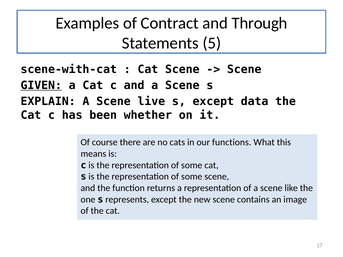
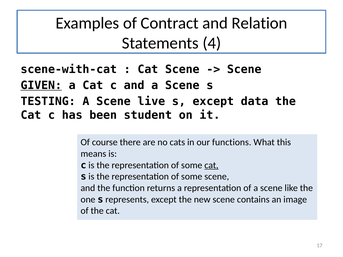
Through: Through -> Relation
5: 5 -> 4
EXPLAIN: EXPLAIN -> TESTING
whether: whether -> student
cat at (211, 165) underline: none -> present
